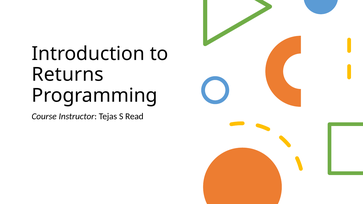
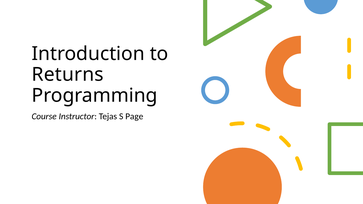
Read: Read -> Page
